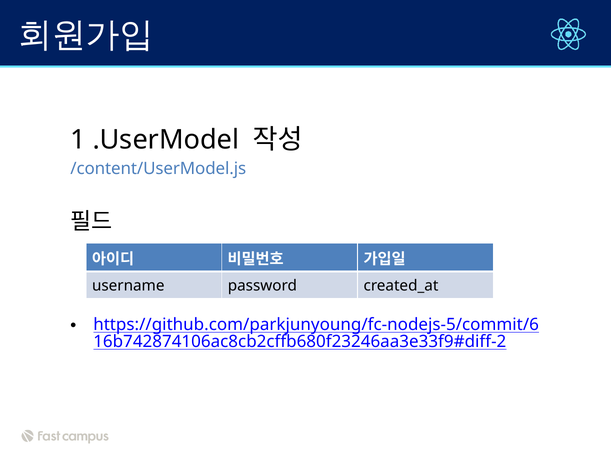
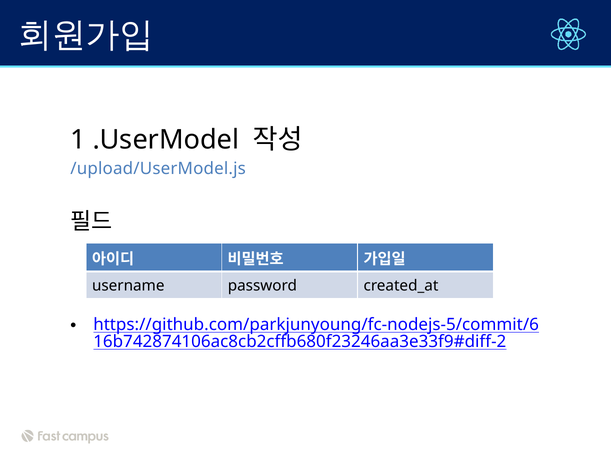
/content/UserModel.js: /content/UserModel.js -> /upload/UserModel.js
